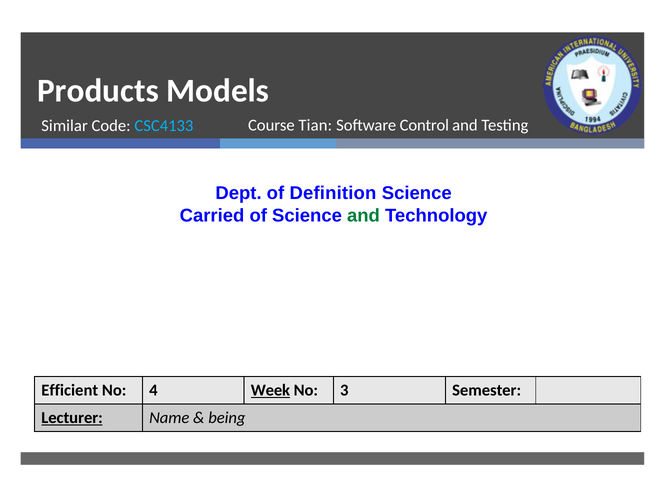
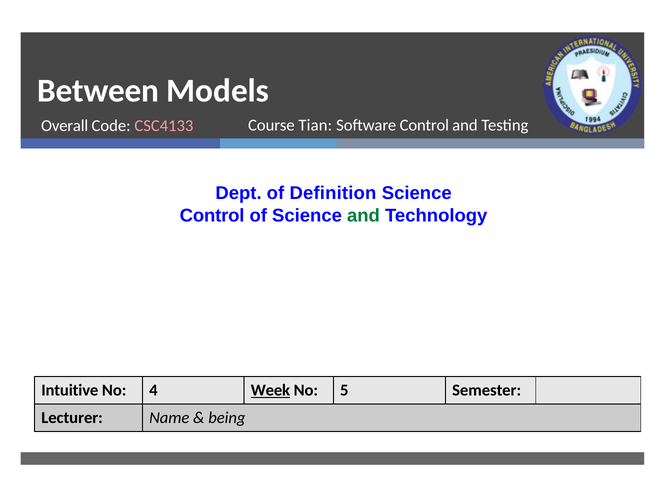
Products: Products -> Between
Similar: Similar -> Overall
CSC4133 colour: light blue -> pink
Carried at (212, 216): Carried -> Control
Efficient: Efficient -> Intuitive
3: 3 -> 5
Lecturer underline: present -> none
